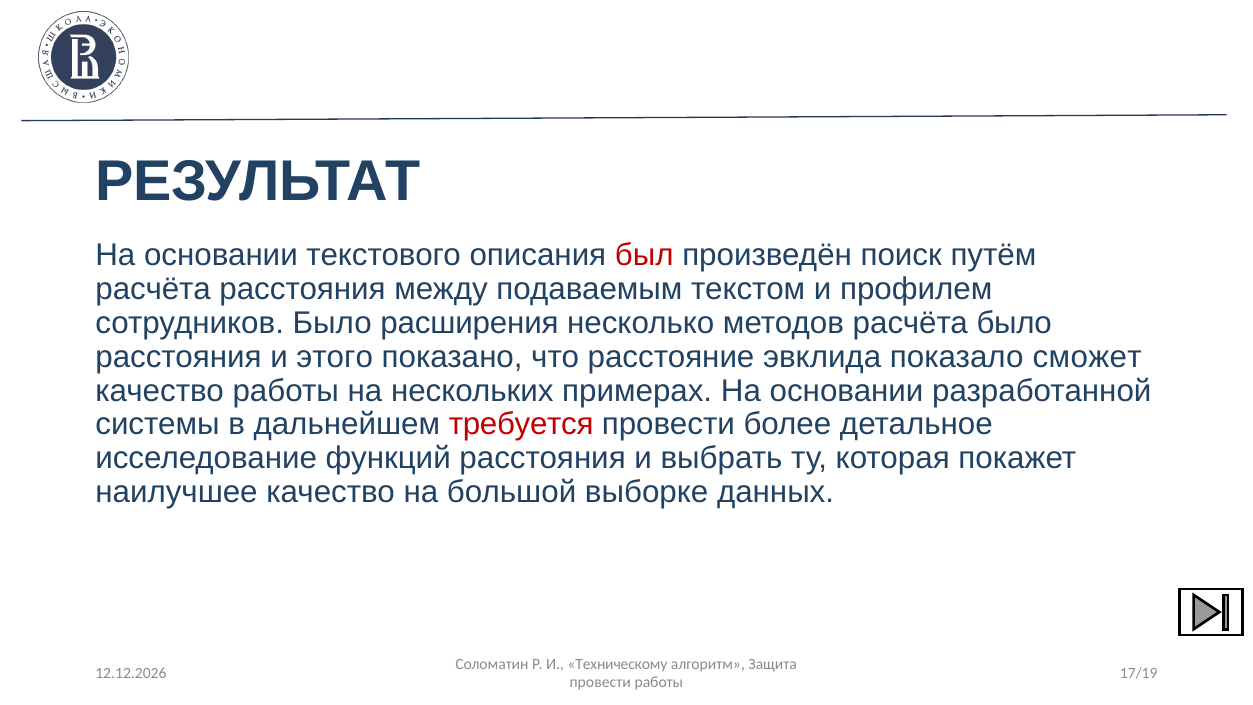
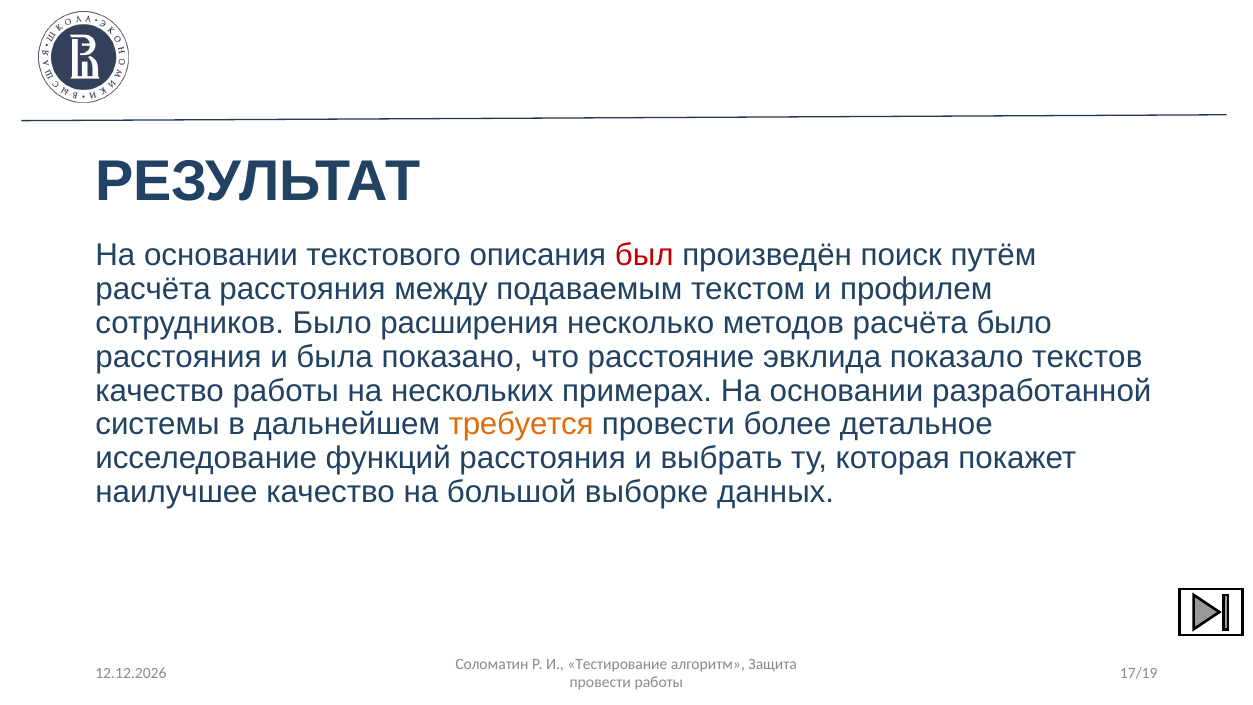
этого: этого -> была
сможет: сможет -> текстов
требуется colour: red -> orange
Техническому: Техническому -> Тестирование
